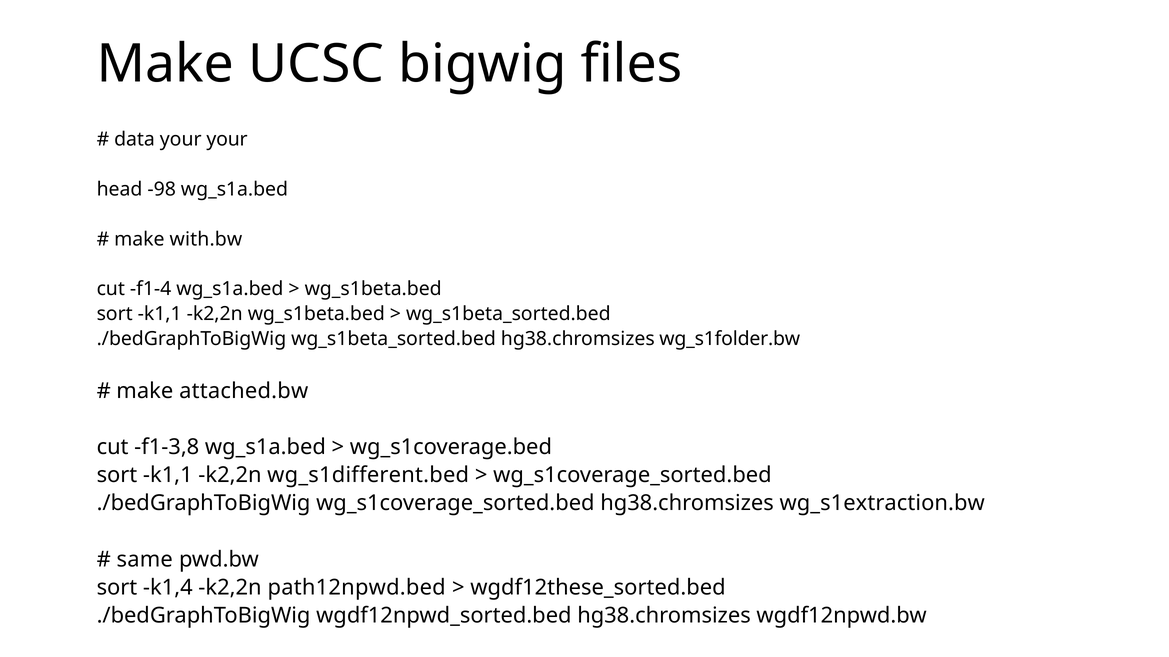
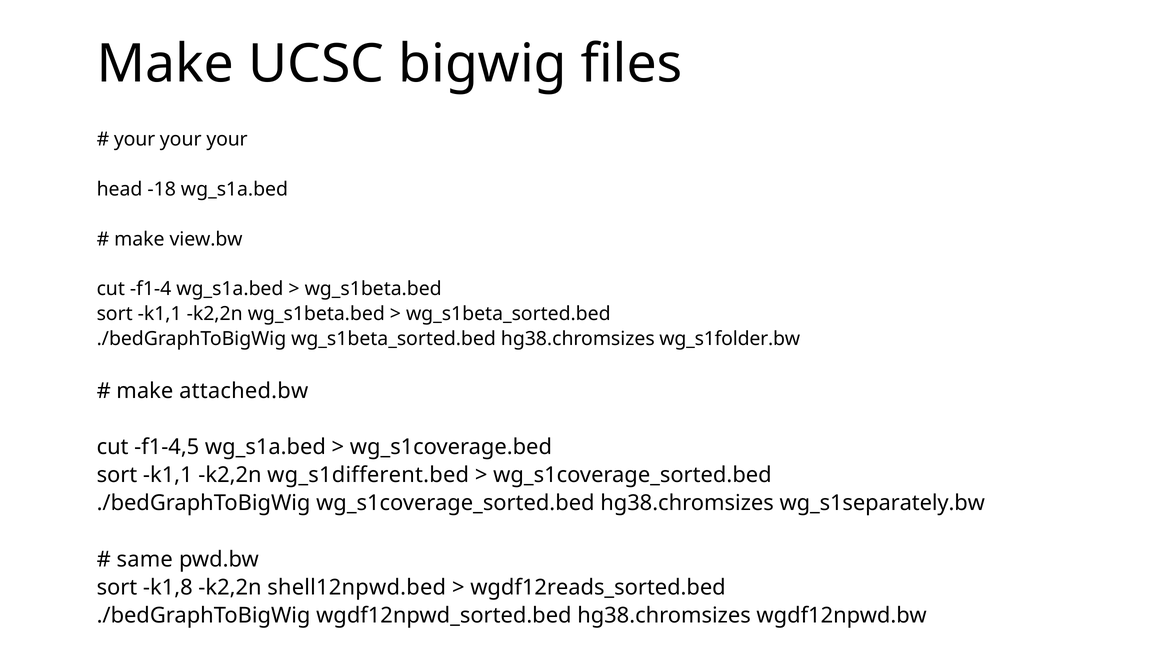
data at (135, 139): data -> your
-98: -98 -> -18
with.bw: with.bw -> view.bw
f1-3,8: f1-3,8 -> f1-4,5
wg_s1extraction.bw: wg_s1extraction.bw -> wg_s1separately.bw
k1,4: k1,4 -> k1,8
path12npwd.bed: path12npwd.bed -> shell12npwd.bed
wgdf12these_sorted.bed: wgdf12these_sorted.bed -> wgdf12reads_sorted.bed
